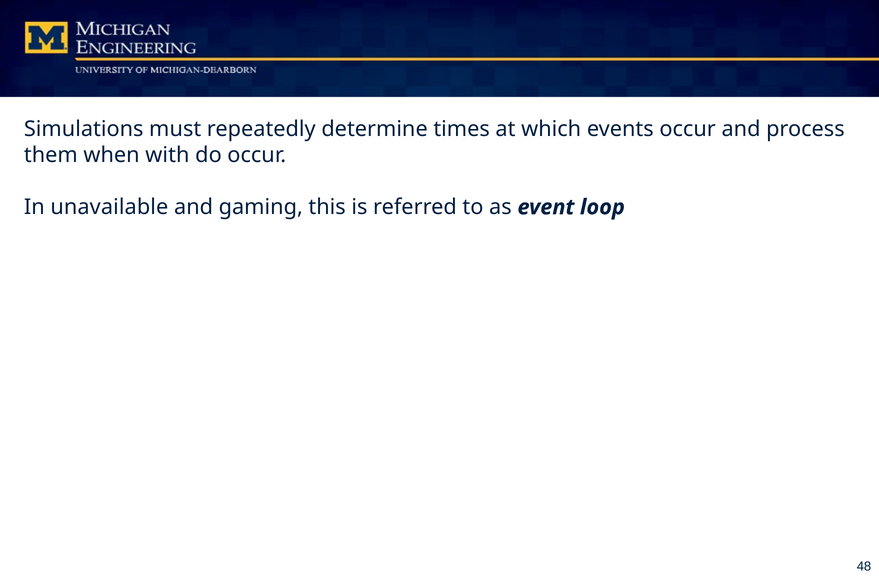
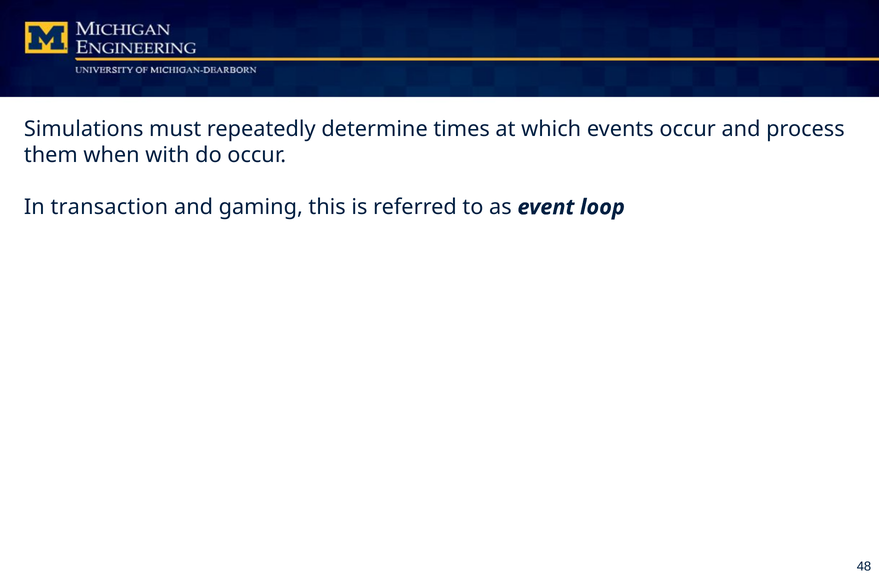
unavailable: unavailable -> transaction
